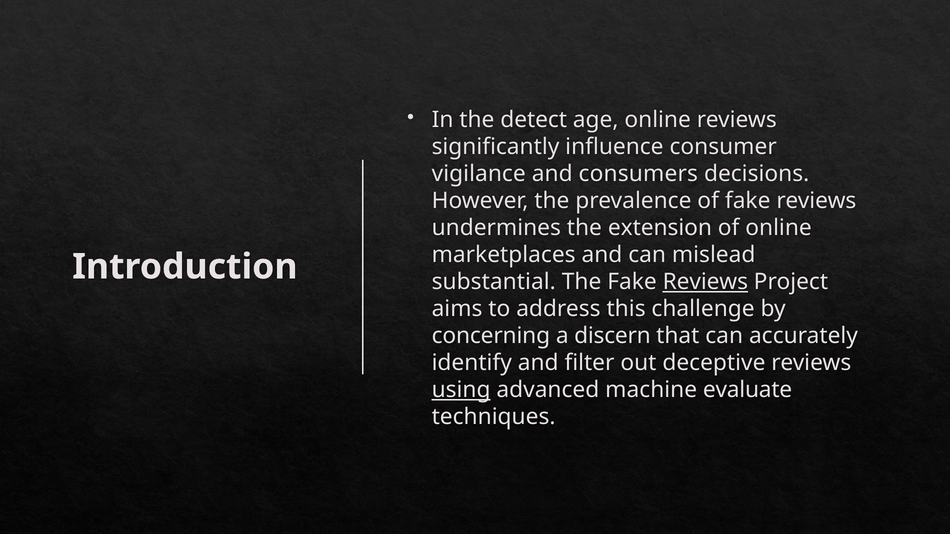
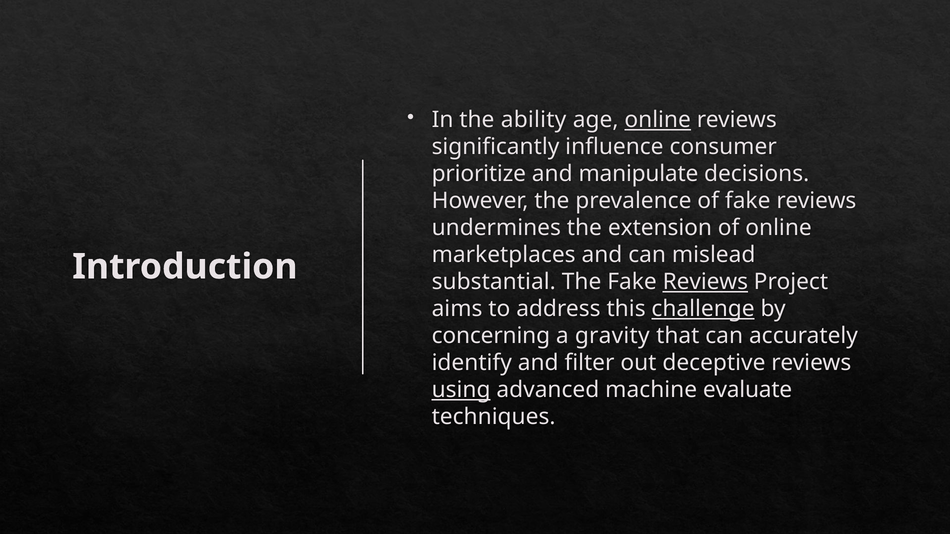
detect: detect -> ability
online at (658, 120) underline: none -> present
vigilance: vigilance -> prioritize
consumers: consumers -> manipulate
challenge underline: none -> present
discern: discern -> gravity
